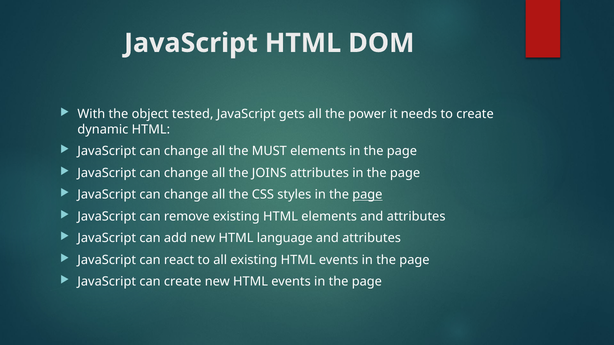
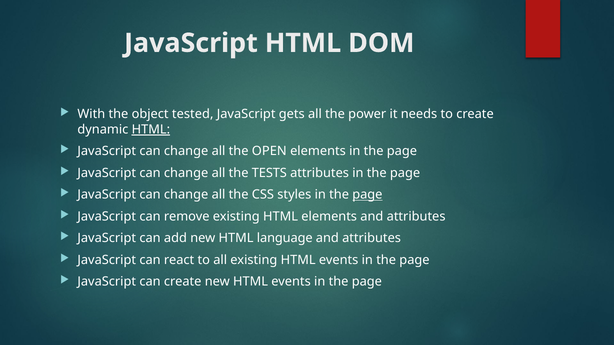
HTML at (151, 130) underline: none -> present
MUST: MUST -> OPEN
JOINS: JOINS -> TESTS
